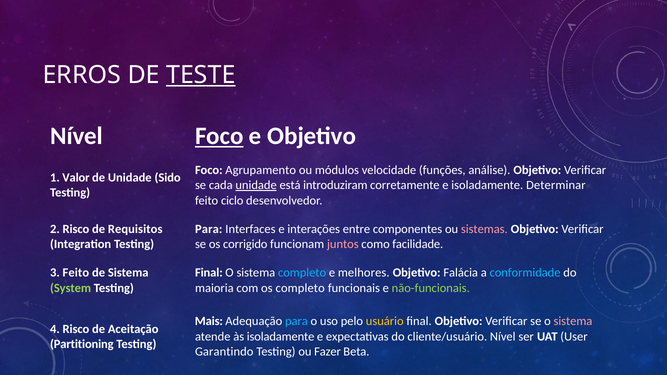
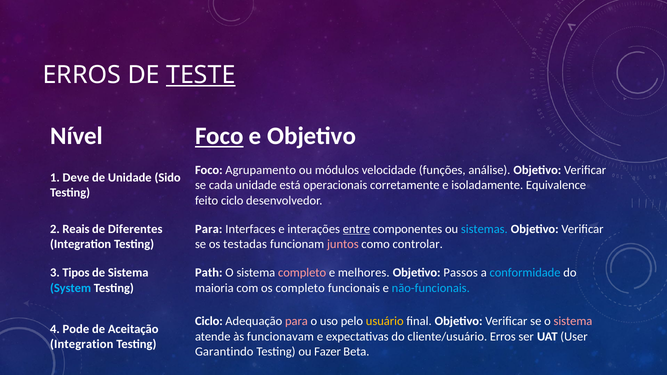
Valor: Valor -> Deve
unidade at (256, 185) underline: present -> none
introduziram: introduziram -> operacionais
Determinar: Determinar -> Equivalence
2 Risco: Risco -> Reais
Requisitos: Requisitos -> Diferentes
entre underline: none -> present
sistemas colour: pink -> light blue
corrigido: corrigido -> testadas
facilidade: facilidade -> controlar
3 Feito: Feito -> Tipos
Final at (209, 273): Final -> Path
completo at (302, 273) colour: light blue -> pink
Falácia: Falácia -> Passos
System colour: light green -> light blue
não-funcionais colour: light green -> light blue
Mais at (209, 321): Mais -> Ciclo
para at (296, 321) colour: light blue -> pink
4 Risco: Risco -> Pode
às isoladamente: isoladamente -> funcionavam
cliente/usuário Nível: Nível -> Erros
Partitioning at (82, 344): Partitioning -> Integration
